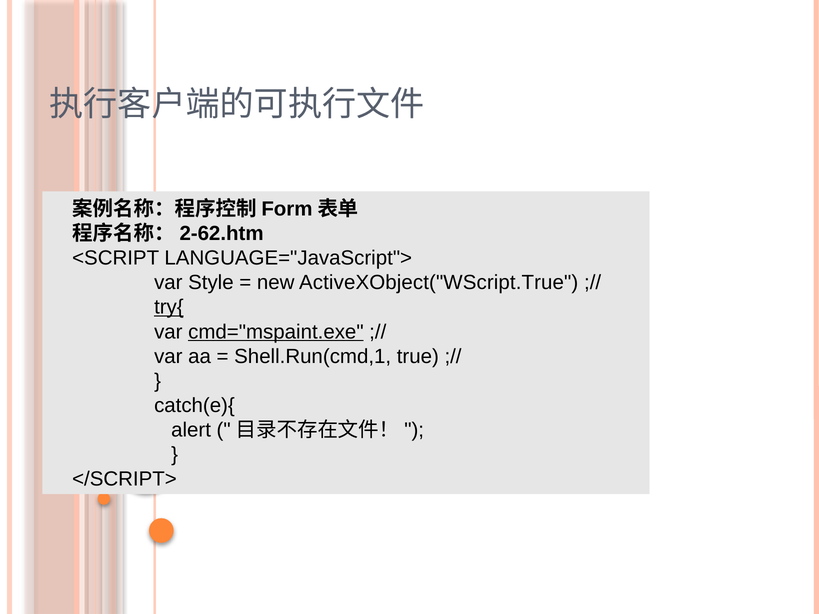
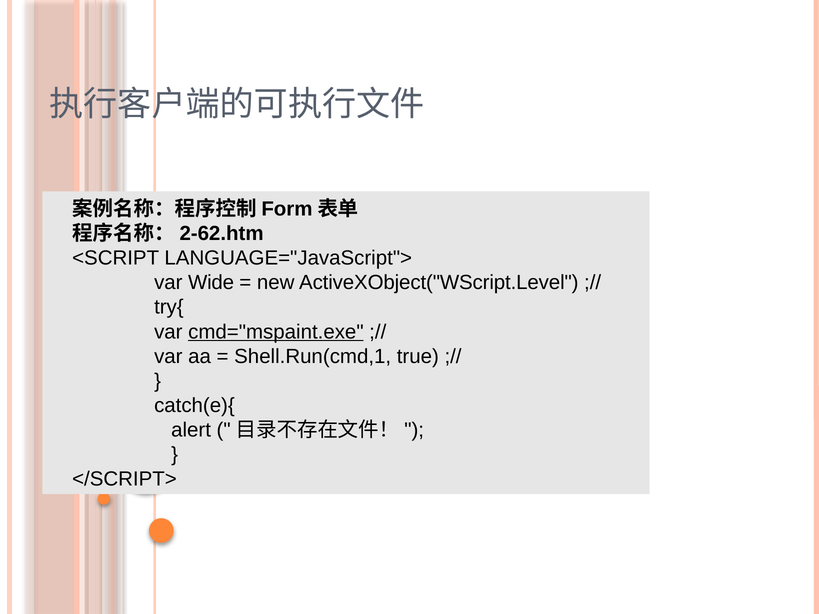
Style: Style -> Wide
ActiveXObject("WScript.True: ActiveXObject("WScript.True -> ActiveXObject("WScript.Level
try{ underline: present -> none
